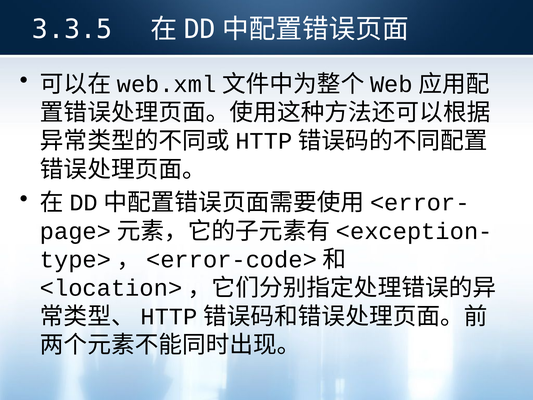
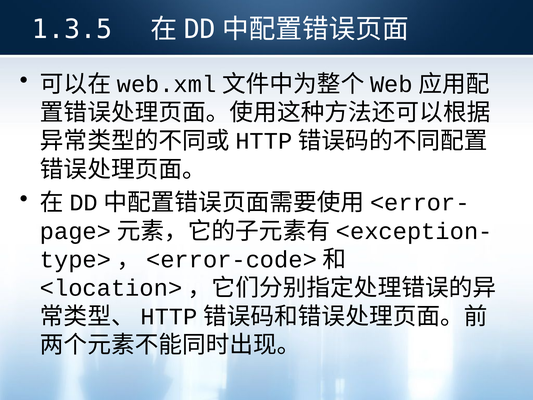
3.3.5: 3.3.5 -> 1.3.5
